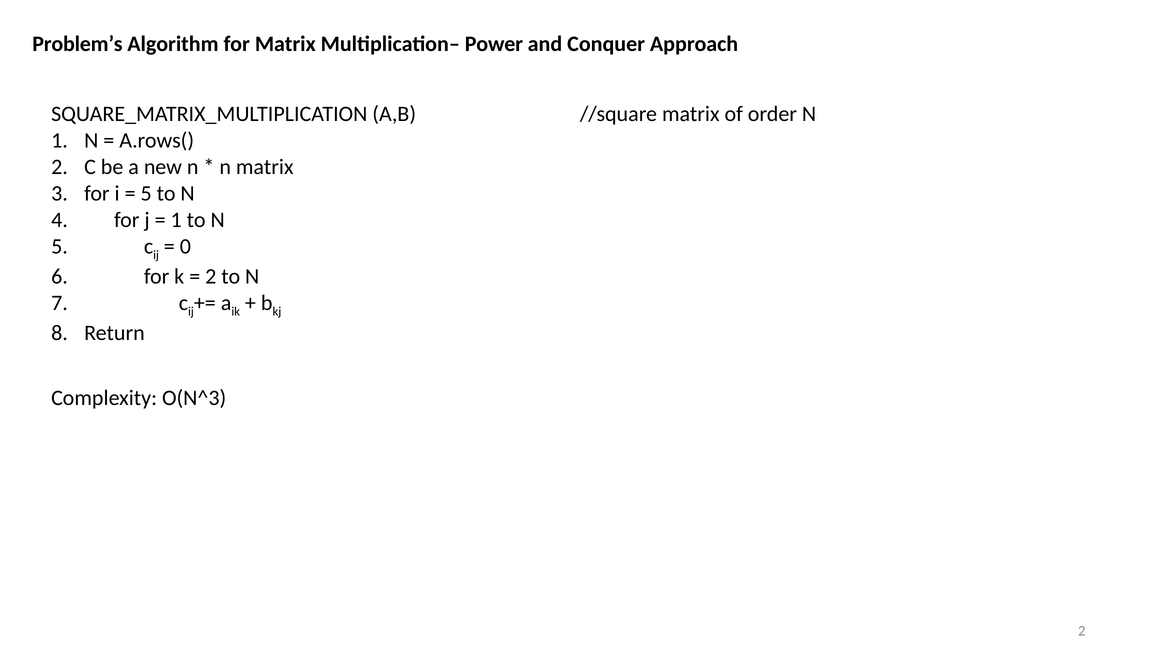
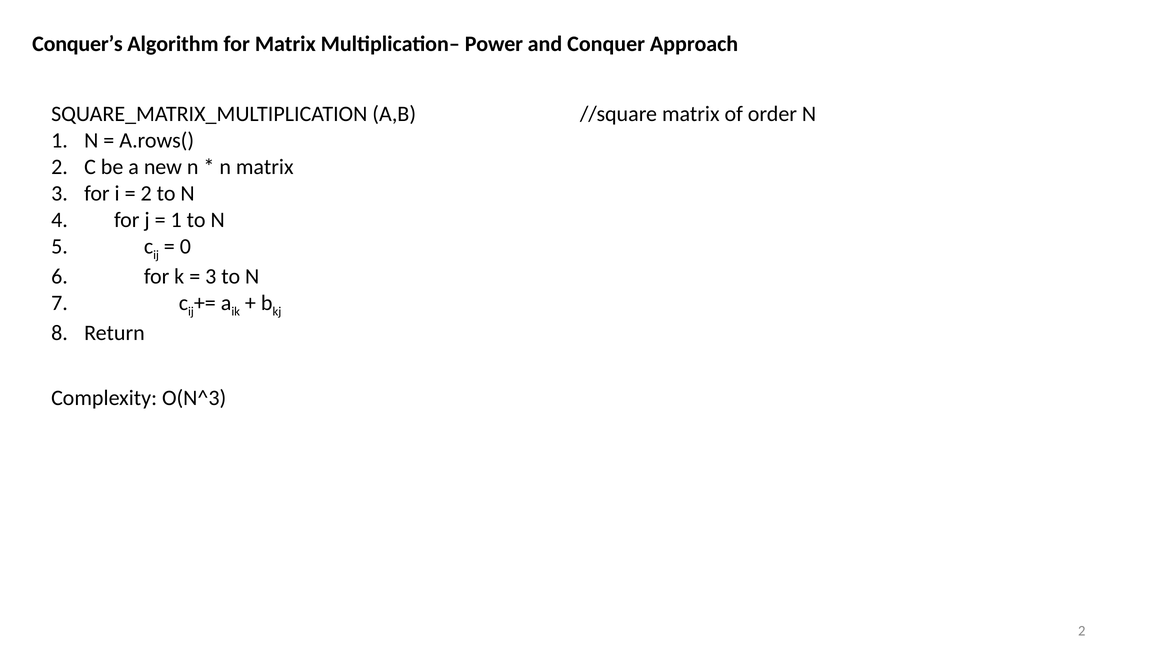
Problem’s: Problem’s -> Conquer’s
5 at (146, 193): 5 -> 2
2 at (211, 276): 2 -> 3
